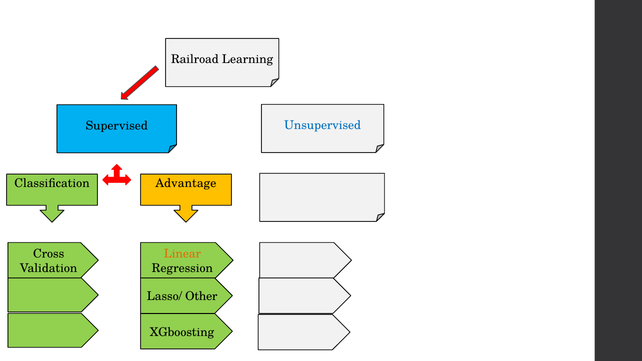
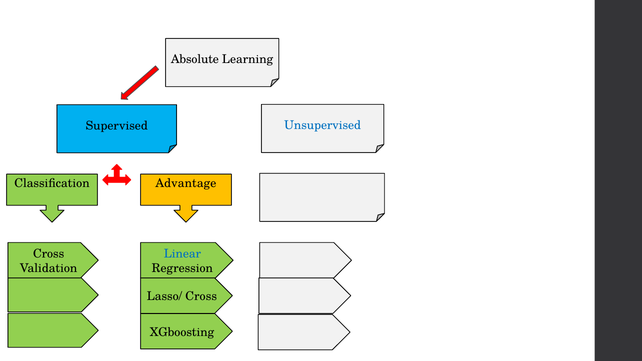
Railroad: Railroad -> Absolute
Linear colour: orange -> blue
Lasso/ Other: Other -> Cross
